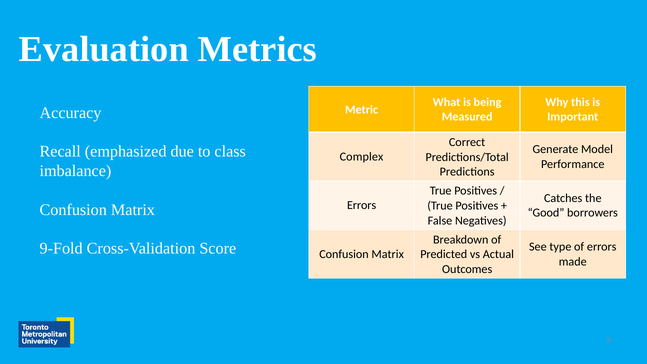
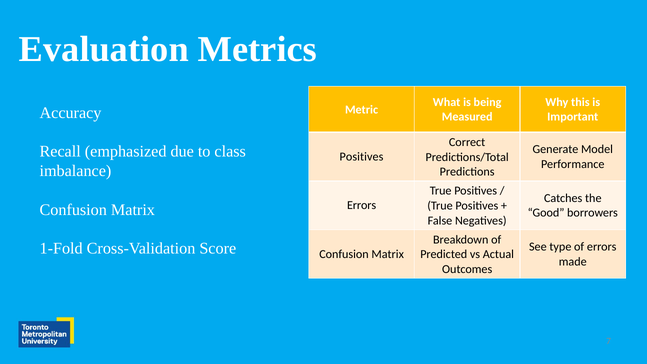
Complex at (362, 157): Complex -> Positives
9-Fold: 9-Fold -> 1-Fold
